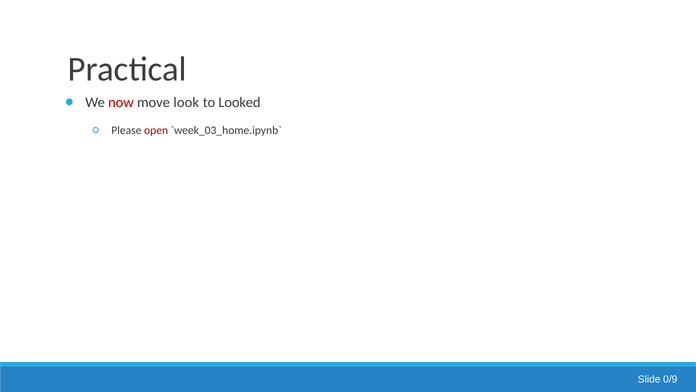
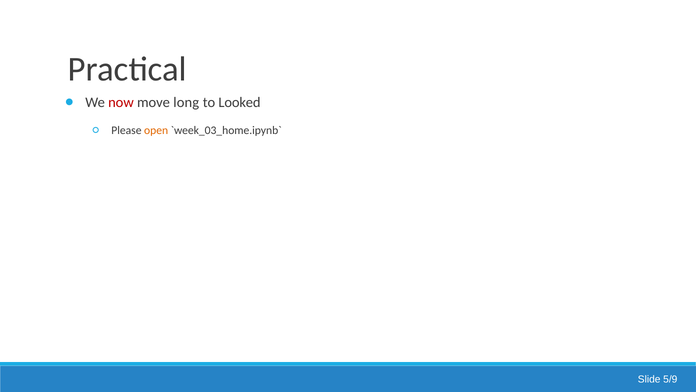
look: look -> long
open colour: red -> orange
0/9: 0/9 -> 5/9
